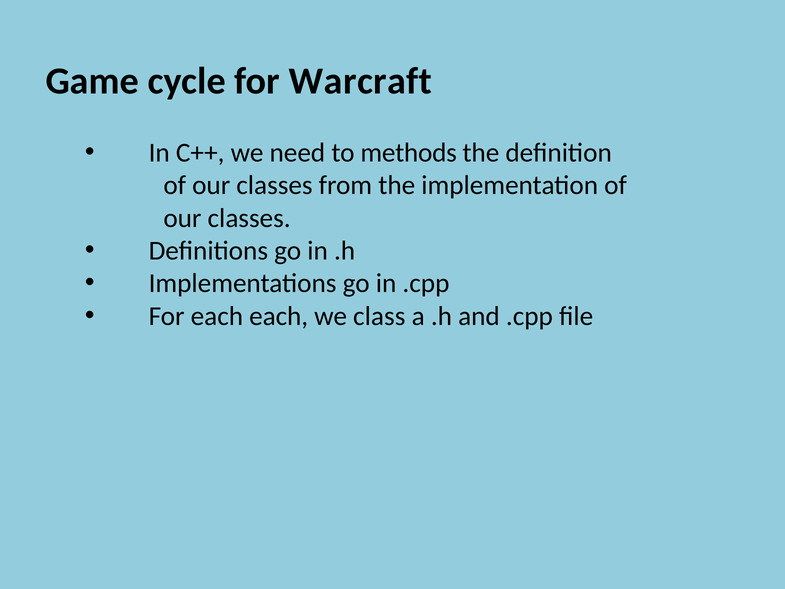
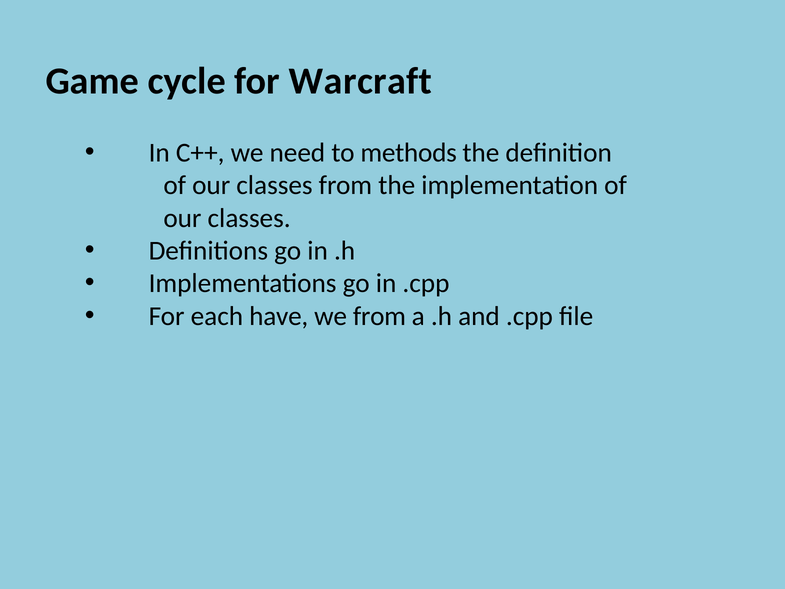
each each: each -> have
we class: class -> from
